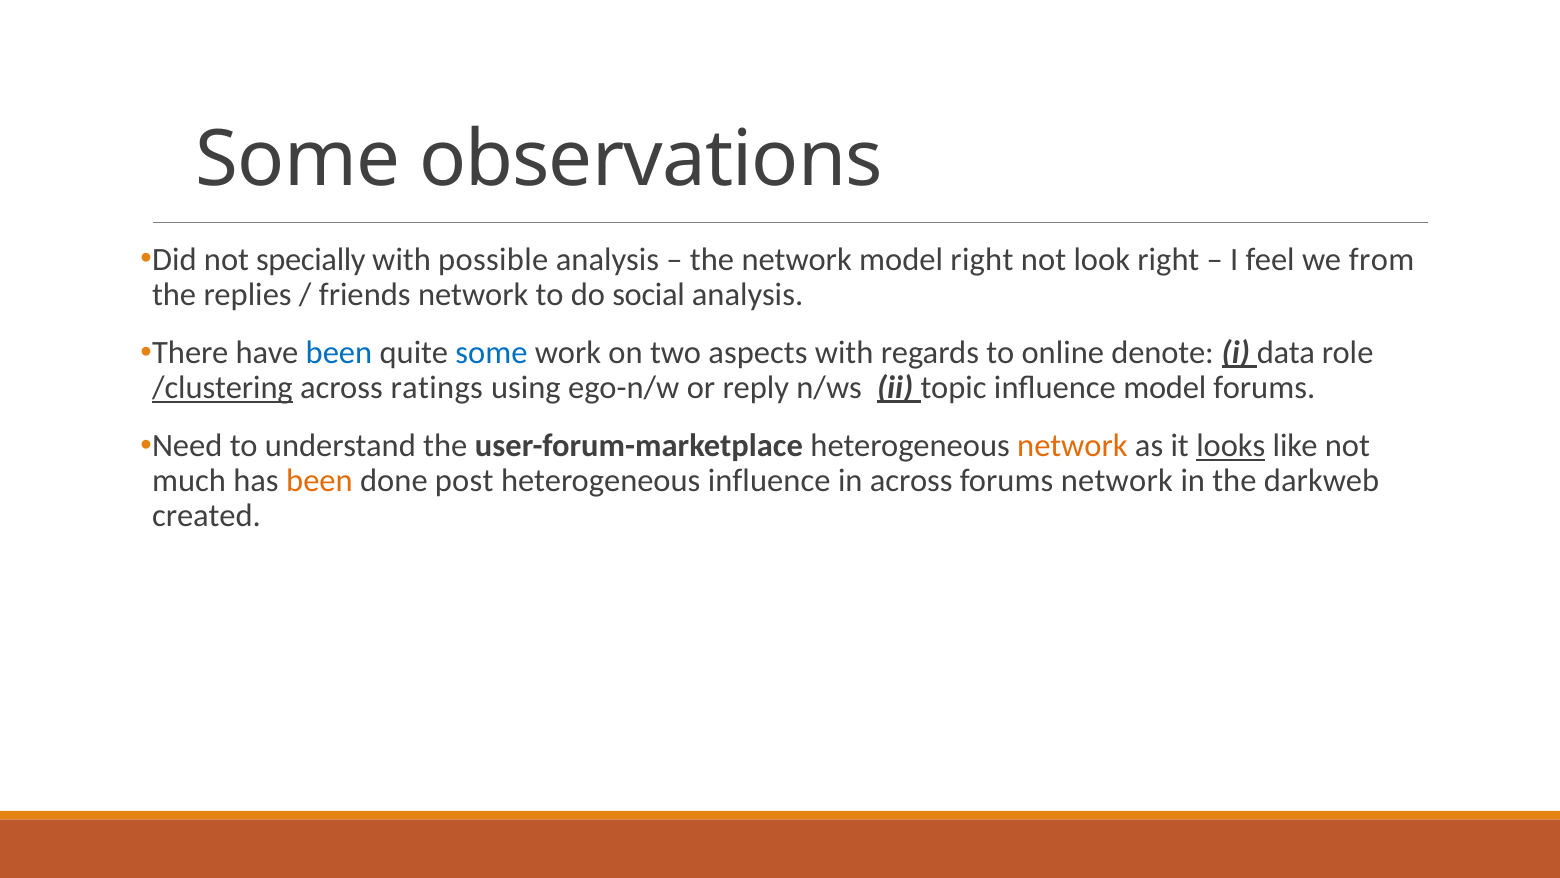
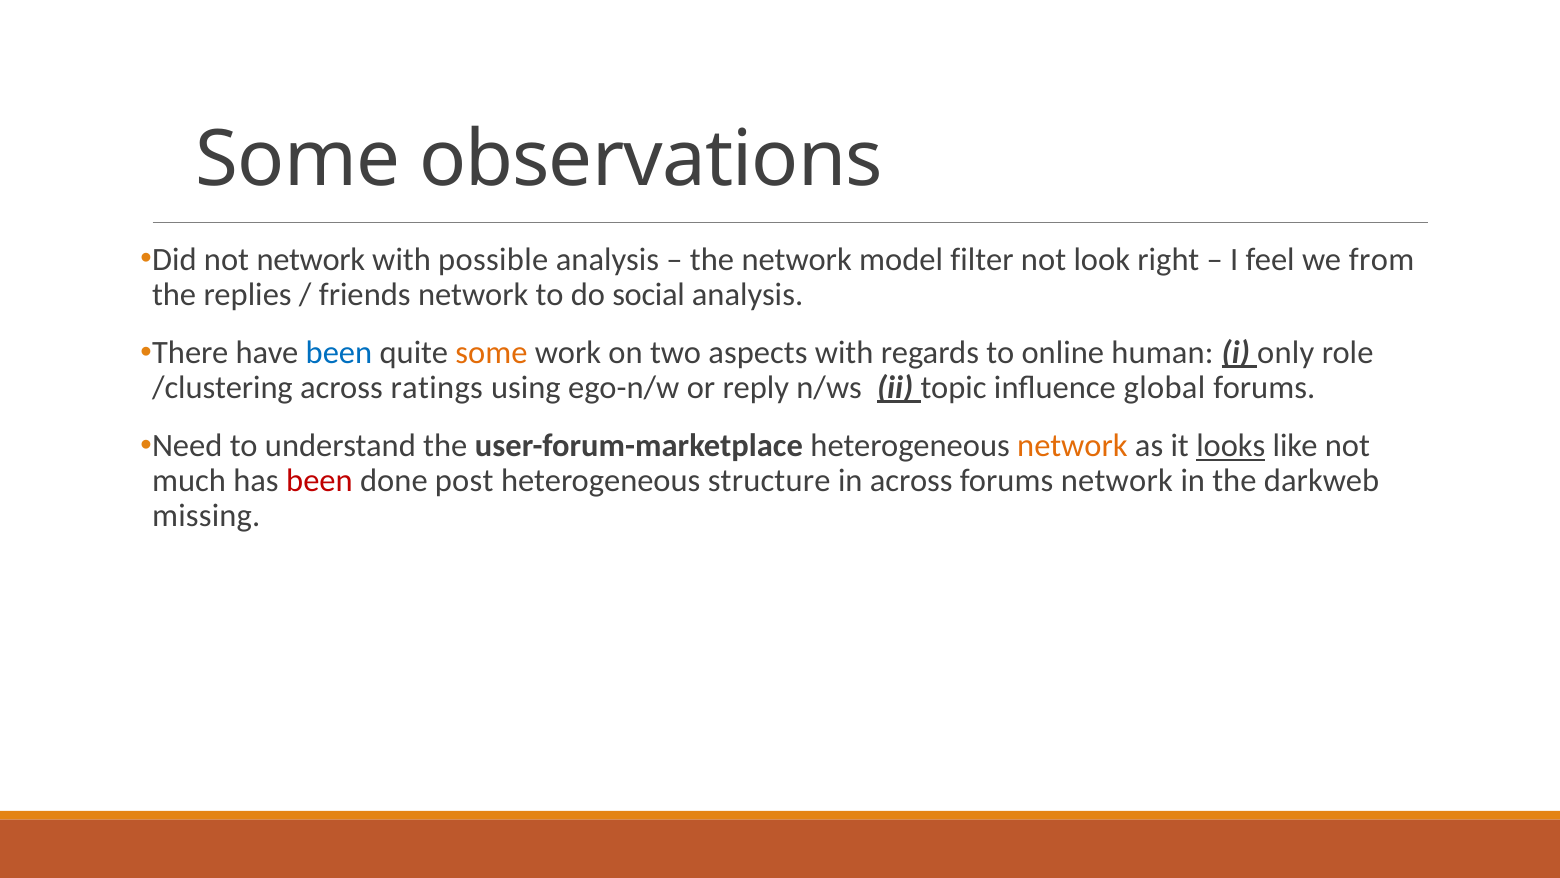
not specially: specially -> network
model right: right -> filter
some at (491, 352) colour: blue -> orange
denote: denote -> human
data: data -> only
/clustering underline: present -> none
influence model: model -> global
been at (319, 481) colour: orange -> red
heterogeneous influence: influence -> structure
created: created -> missing
